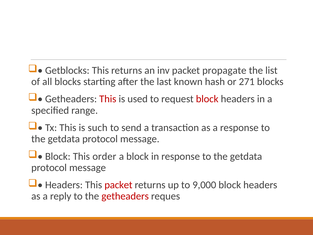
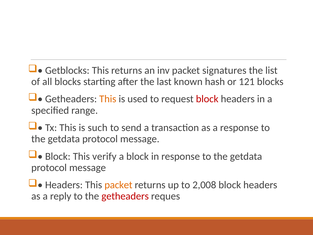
propagate: propagate -> signatures
271: 271 -> 121
This at (108, 99) colour: red -> orange
order: order -> verify
packet at (118, 185) colour: red -> orange
9,000: 9,000 -> 2,008
